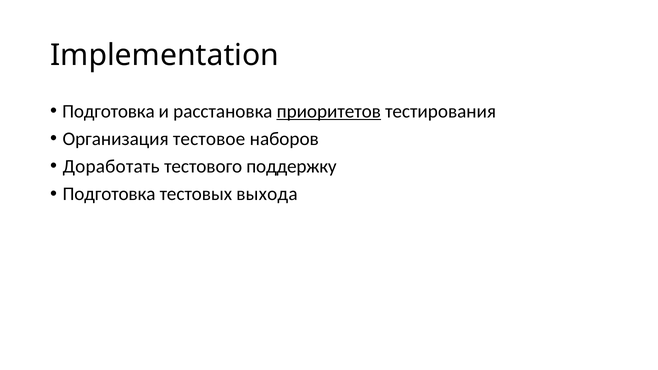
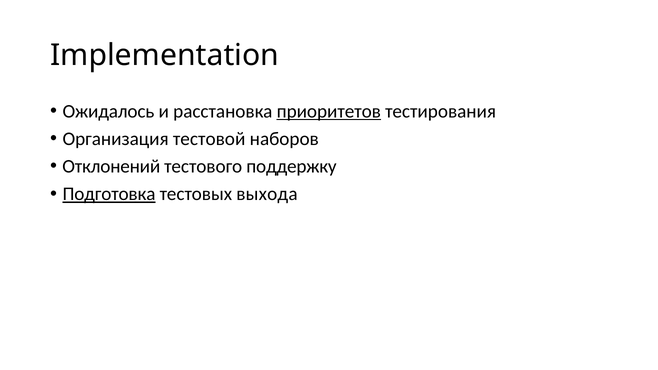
Подготовка at (108, 111): Подготовка -> Ожидалось
тестовое: тестовое -> тестовой
Доработать: Доработать -> Отклонений
Подготовка at (109, 194) underline: none -> present
